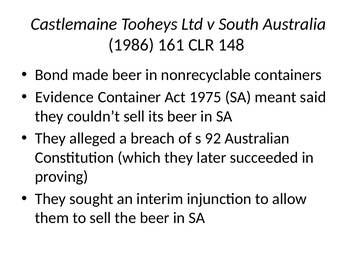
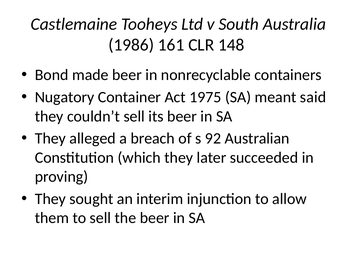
Evidence: Evidence -> Nugatory
